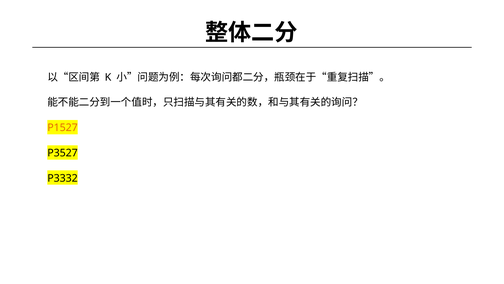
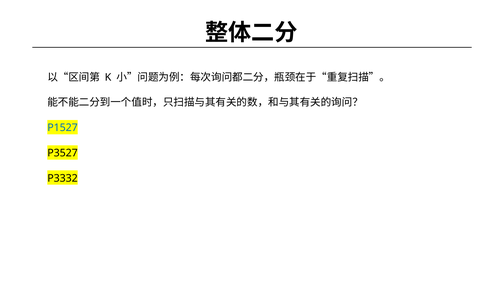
P1527 colour: orange -> blue
